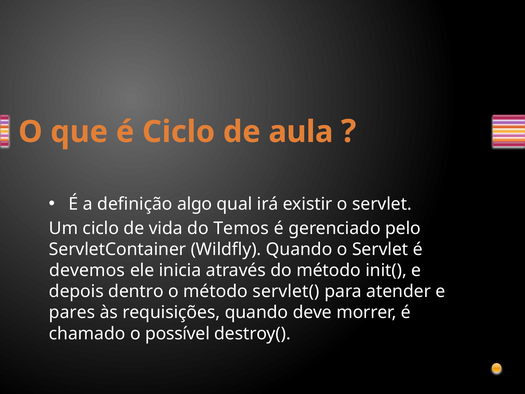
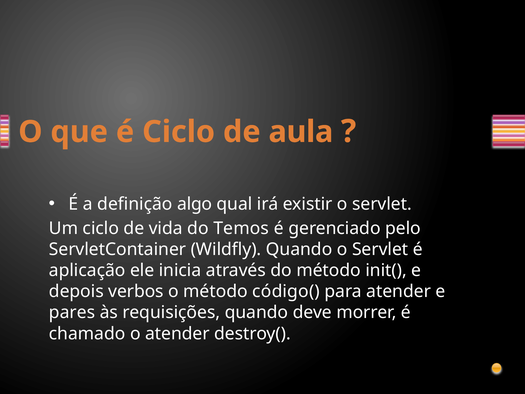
devemos: devemos -> aplicação
dentro: dentro -> verbos
servlet(: servlet( -> código(
o possível: possível -> atender
